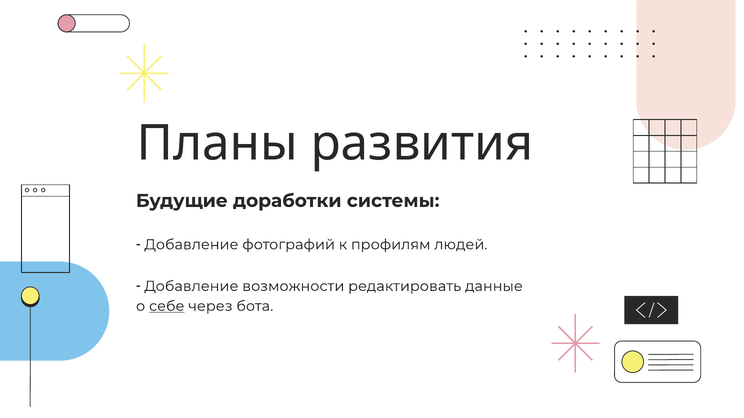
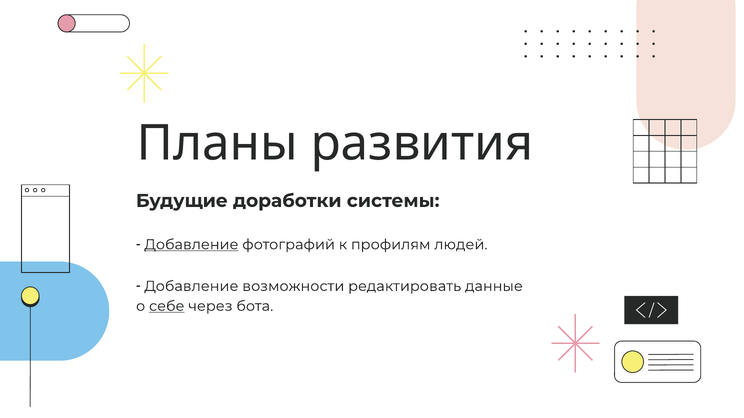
Добавление at (191, 245) underline: none -> present
